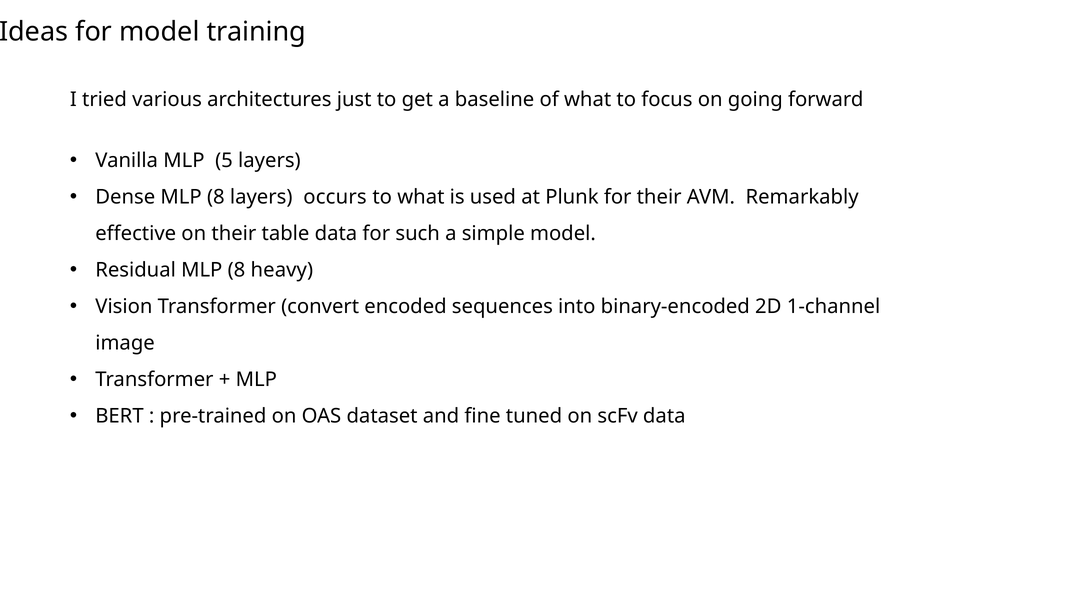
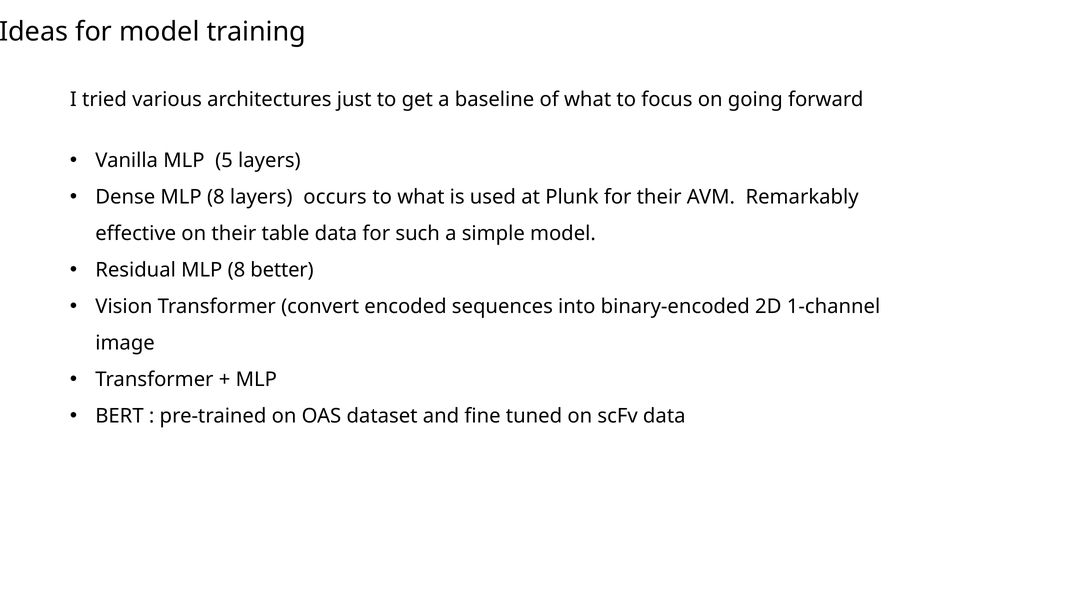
heavy: heavy -> better
